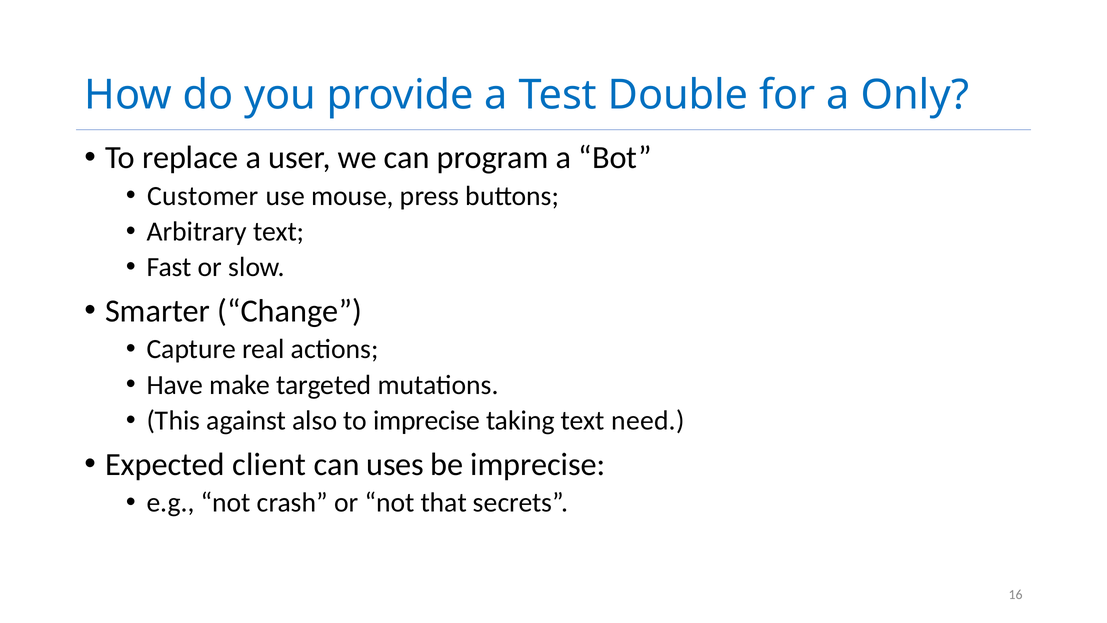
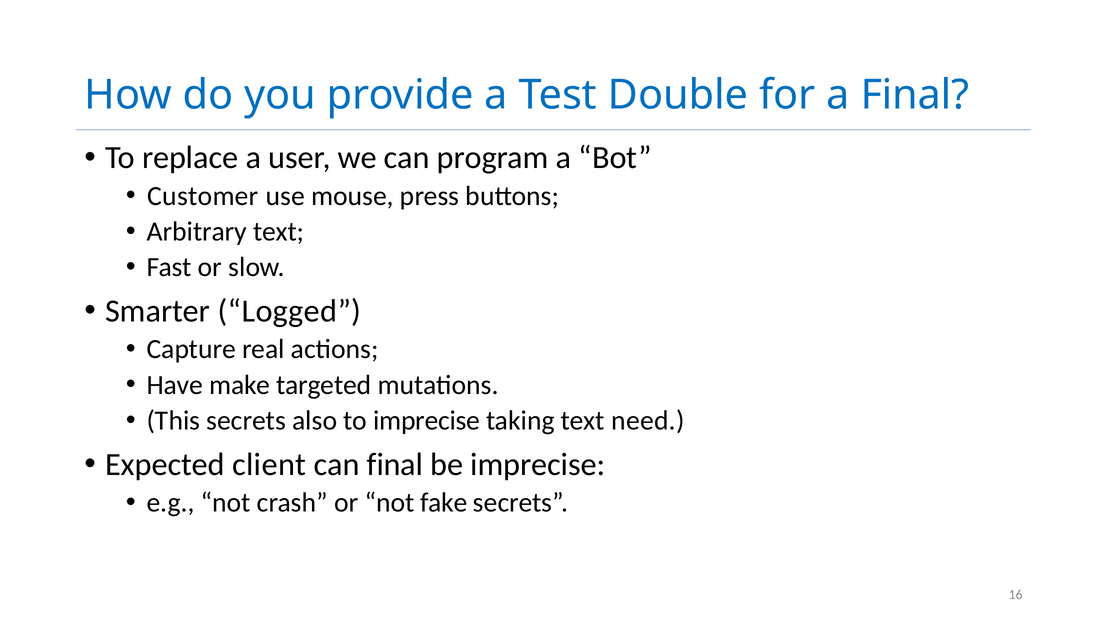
a Only: Only -> Final
Change: Change -> Logged
This against: against -> secrets
can uses: uses -> final
that: that -> fake
